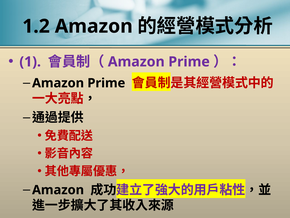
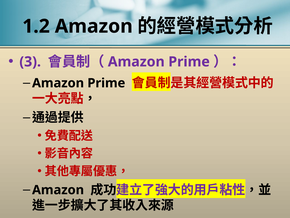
1: 1 -> 3
